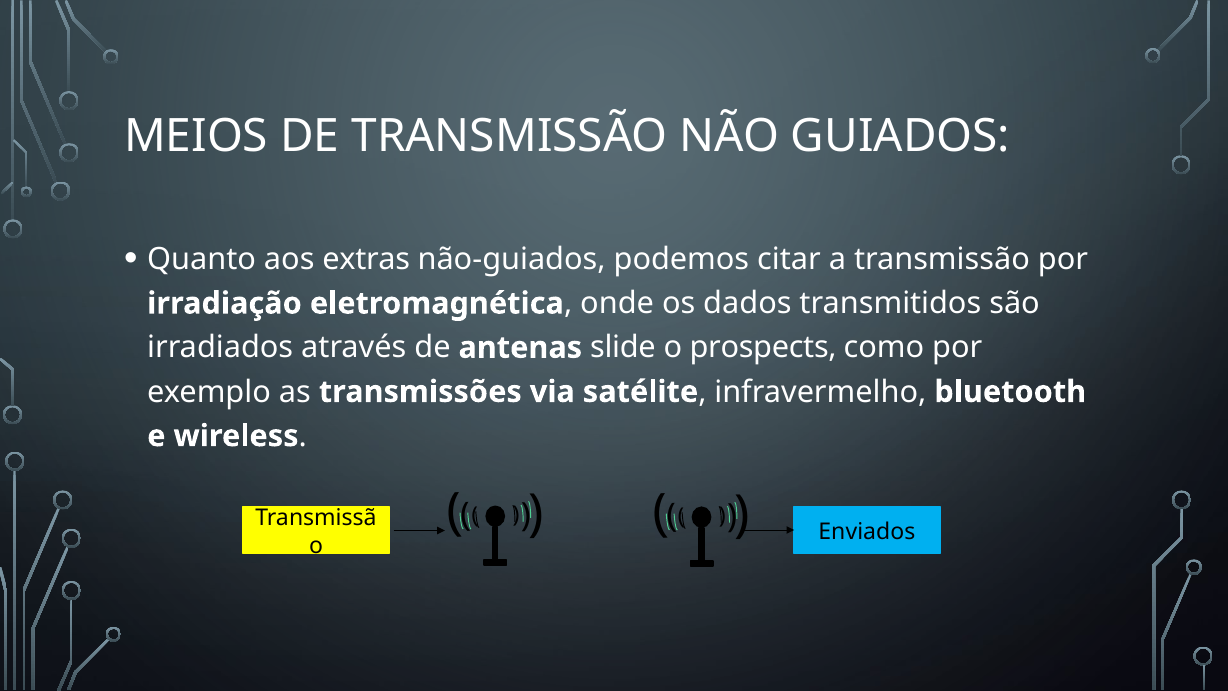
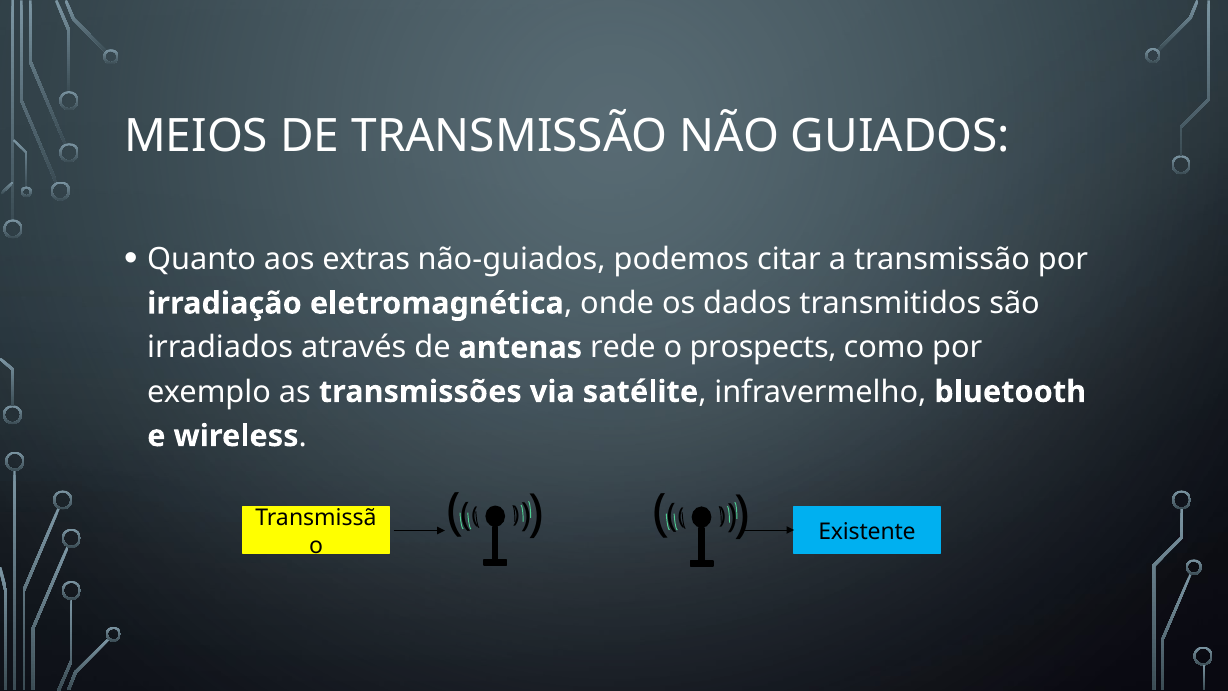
slide: slide -> rede
Enviados: Enviados -> Existente
